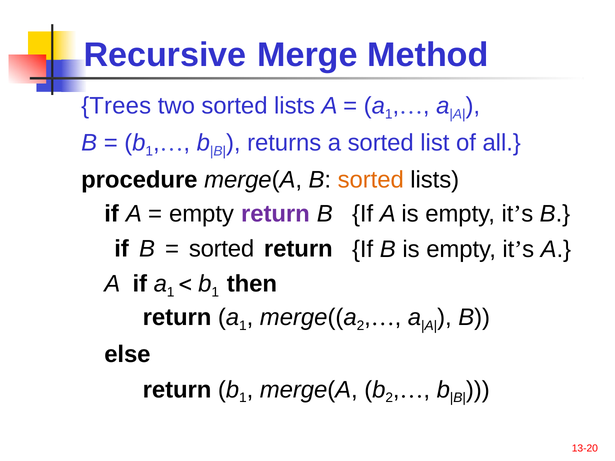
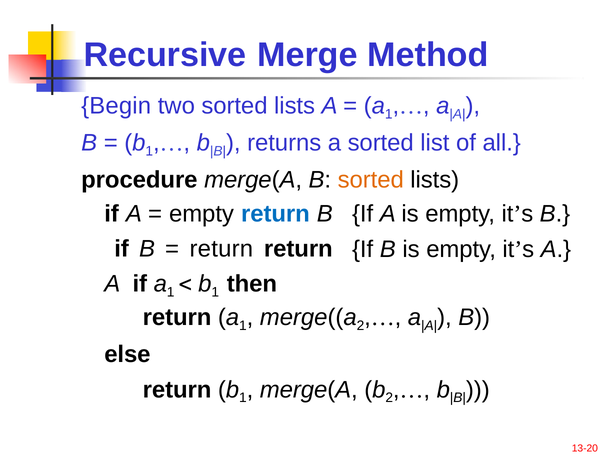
Trees: Trees -> Begin
return at (275, 214) colour: purple -> blue
sorted at (222, 249): sorted -> return
